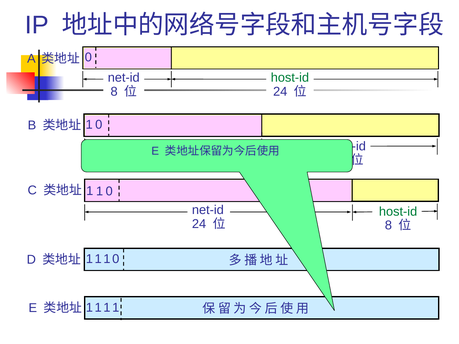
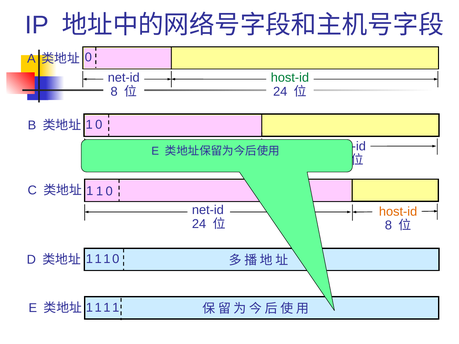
host-id at (398, 212) colour: green -> orange
